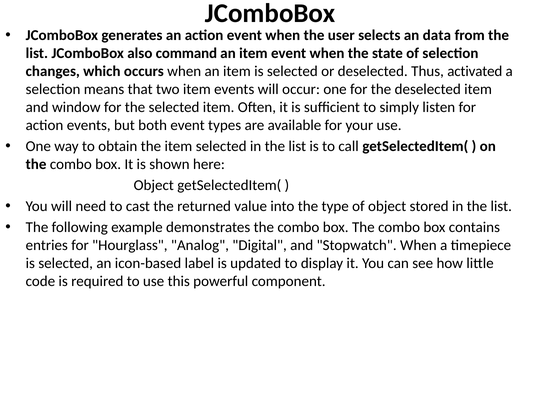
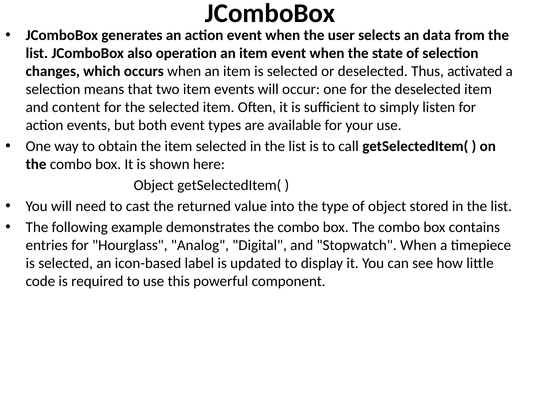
command: command -> operation
window: window -> content
